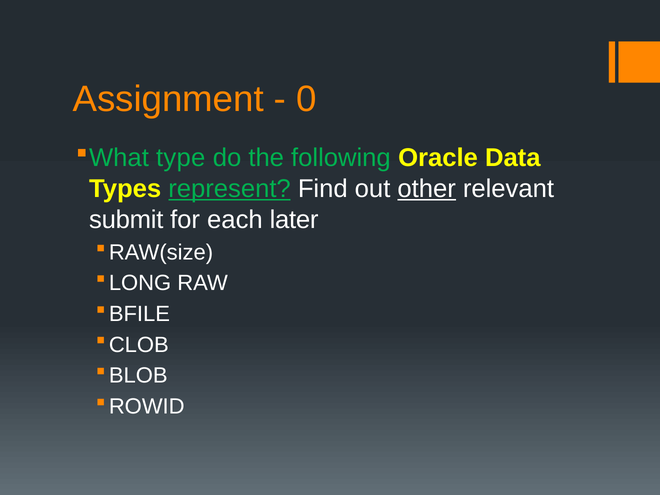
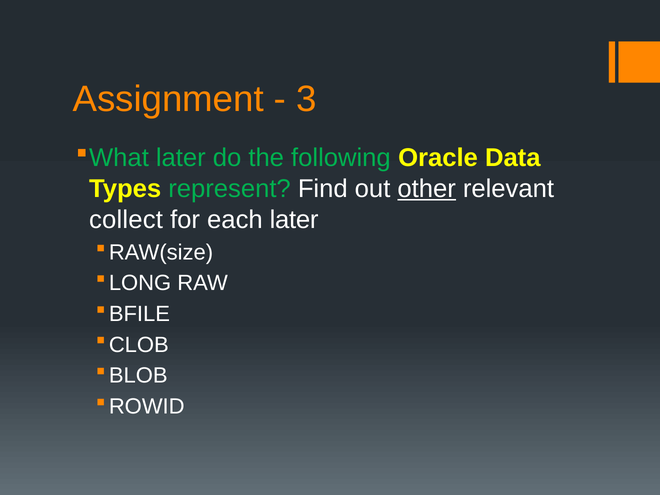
0: 0 -> 3
type at (181, 158): type -> later
represent underline: present -> none
submit: submit -> collect
